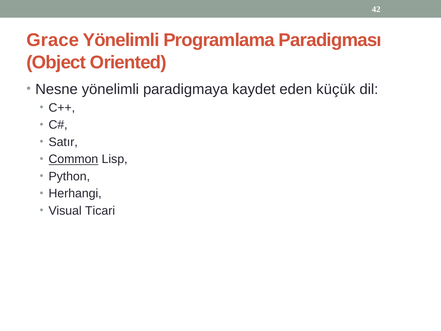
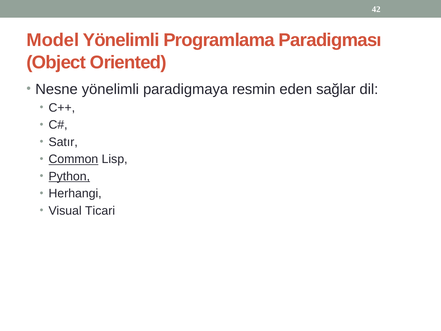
Grace: Grace -> Model
kaydet: kaydet -> resmin
küçük: küçük -> sağlar
Python underline: none -> present
